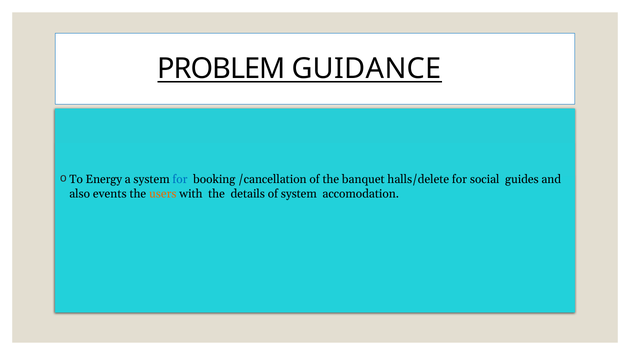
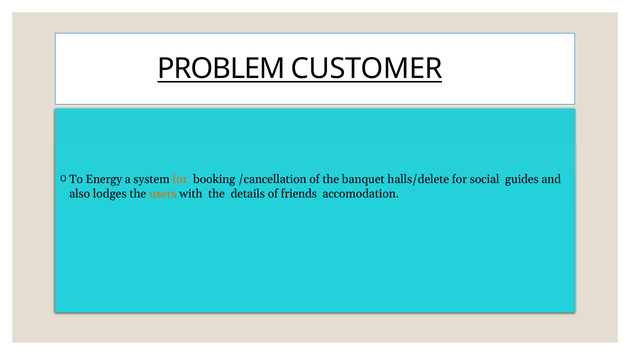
GUIDANCE: GUIDANCE -> CUSTOMER
for at (180, 179) colour: blue -> orange
events: events -> lodges
of system: system -> friends
